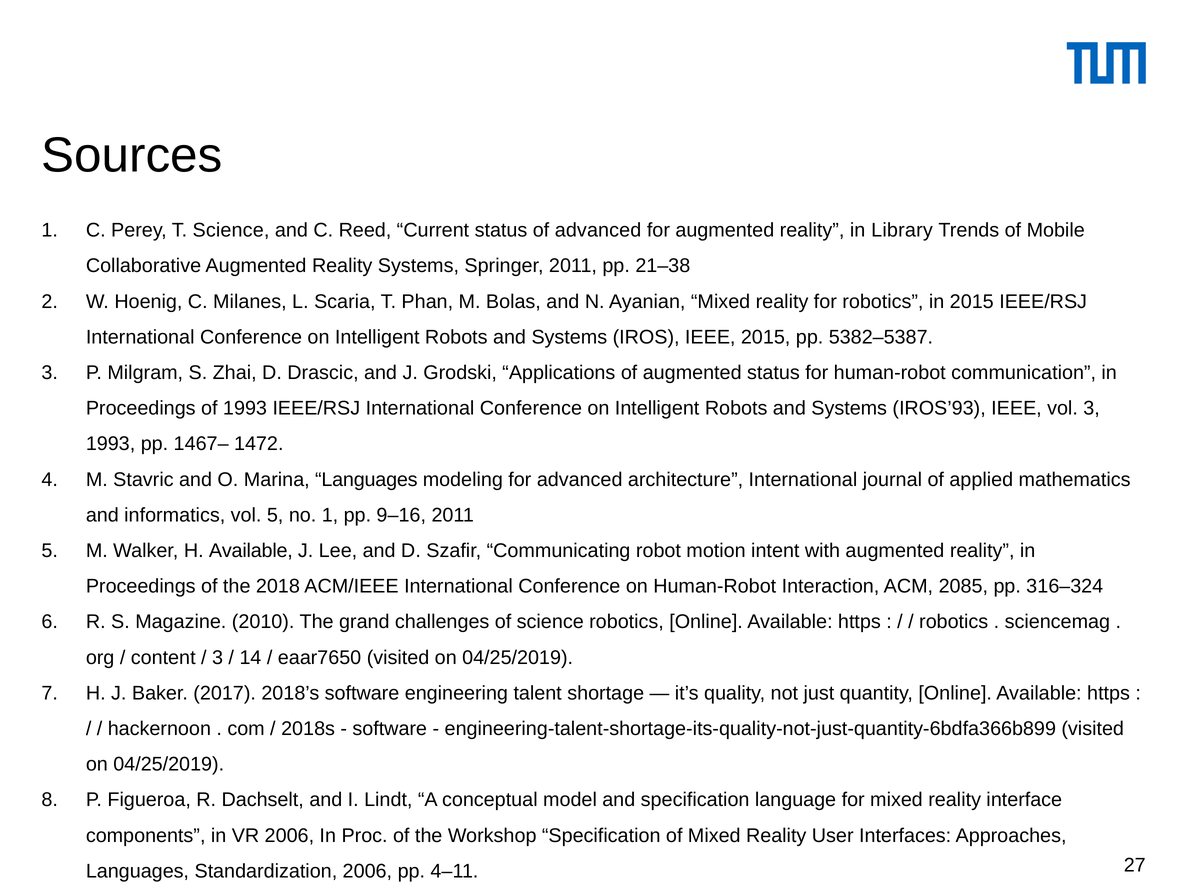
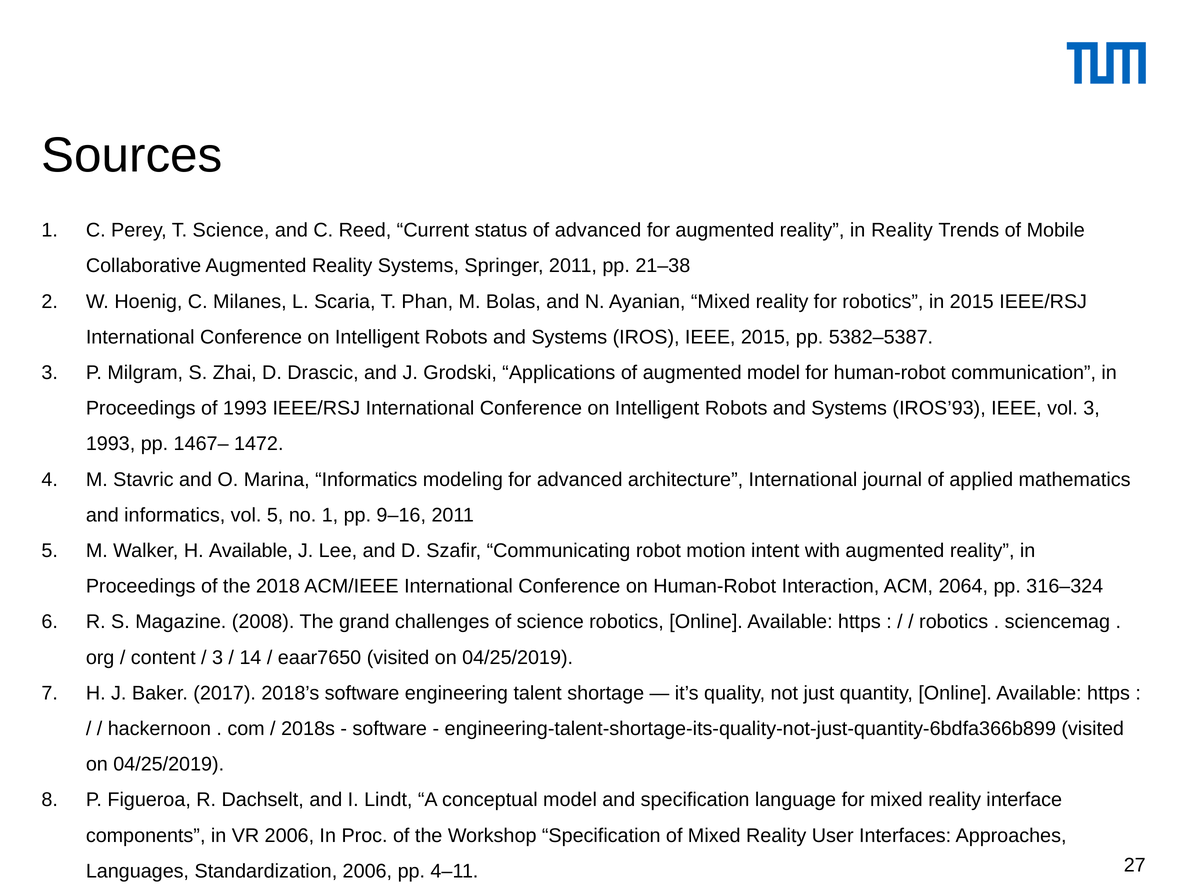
in Library: Library -> Reality
augmented status: status -> model
Marina Languages: Languages -> Informatics
2085: 2085 -> 2064
2010: 2010 -> 2008
